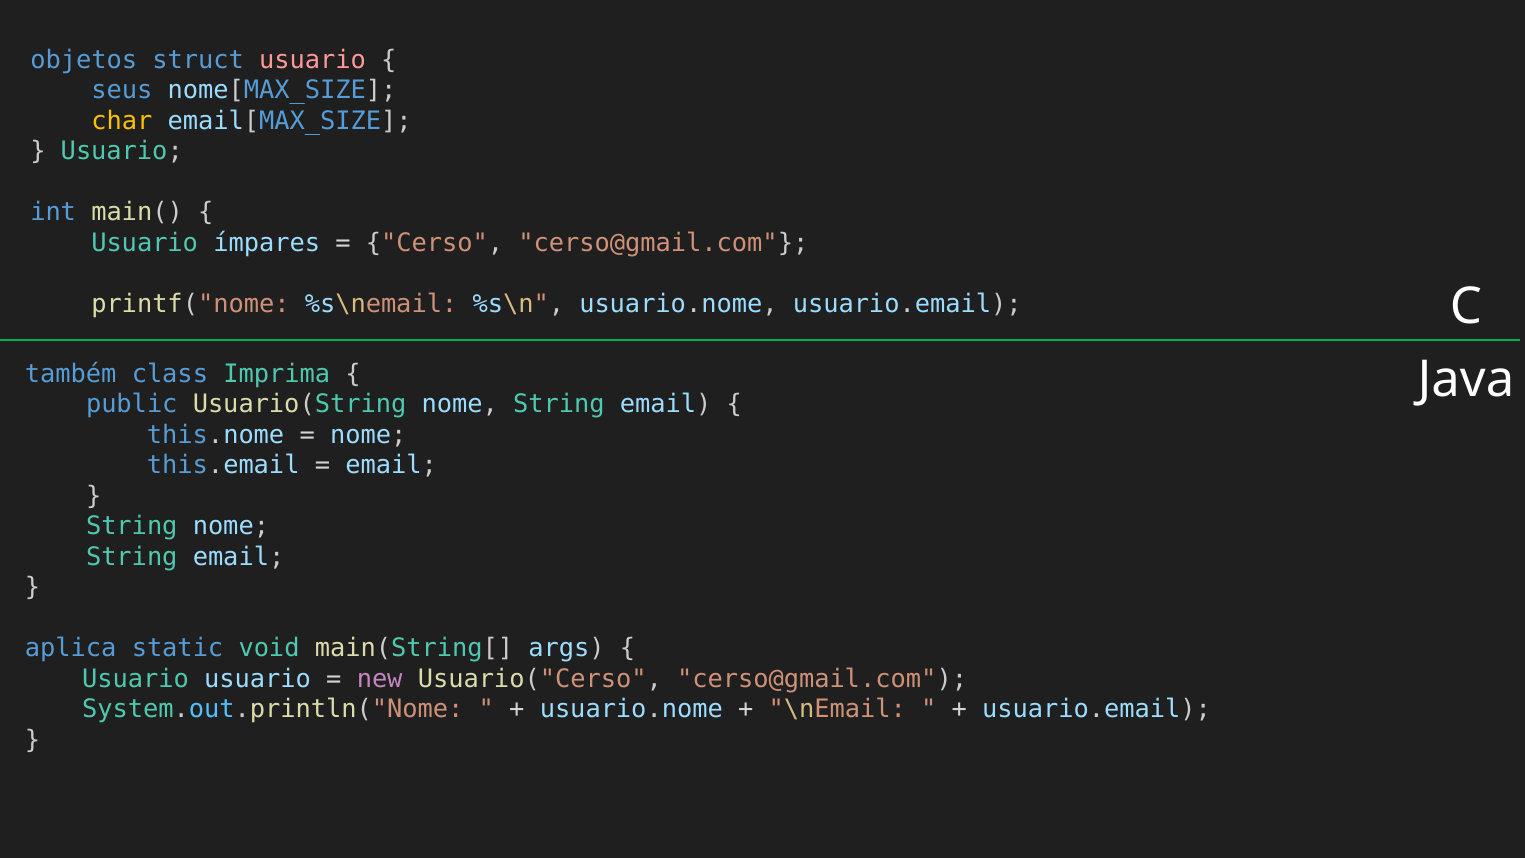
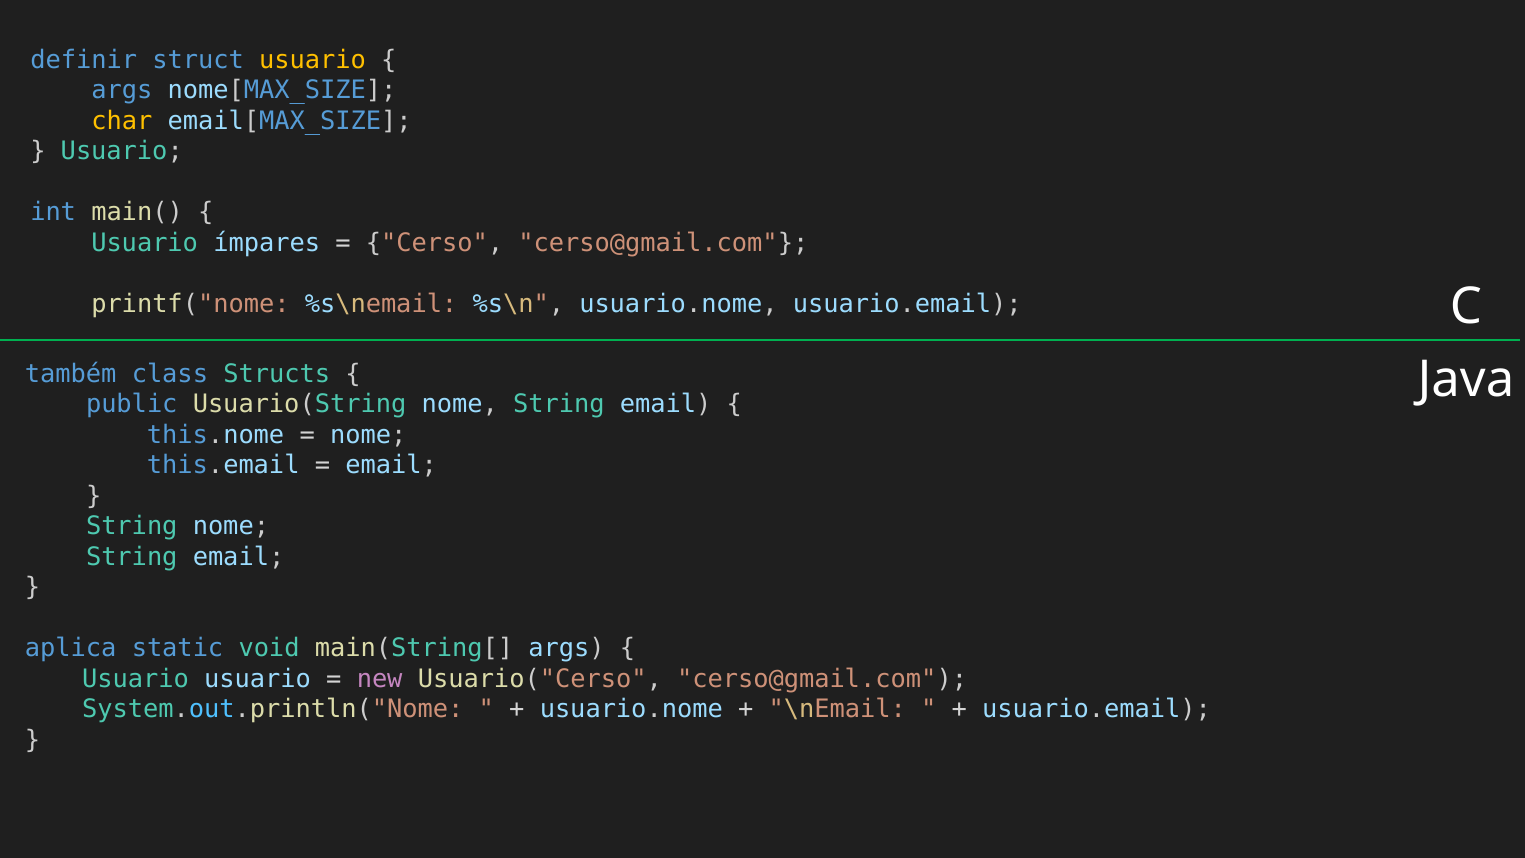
objetos: objetos -> definir
usuario at (312, 60) colour: pink -> yellow
seus at (122, 90): seus -> args
Imprima: Imprima -> Structs
